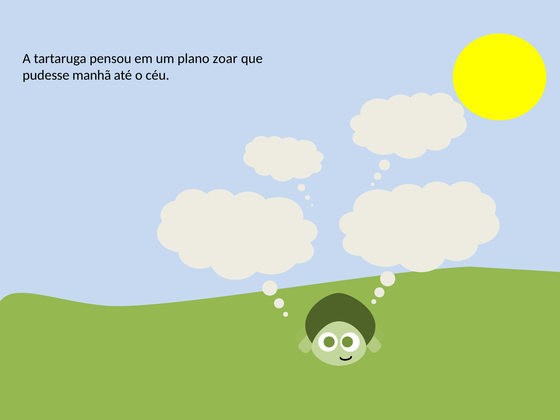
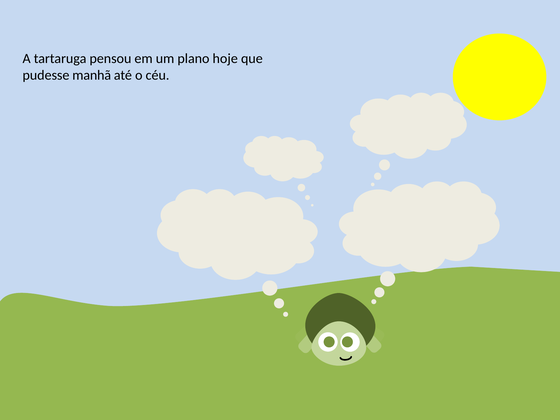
zoar: zoar -> hoje
